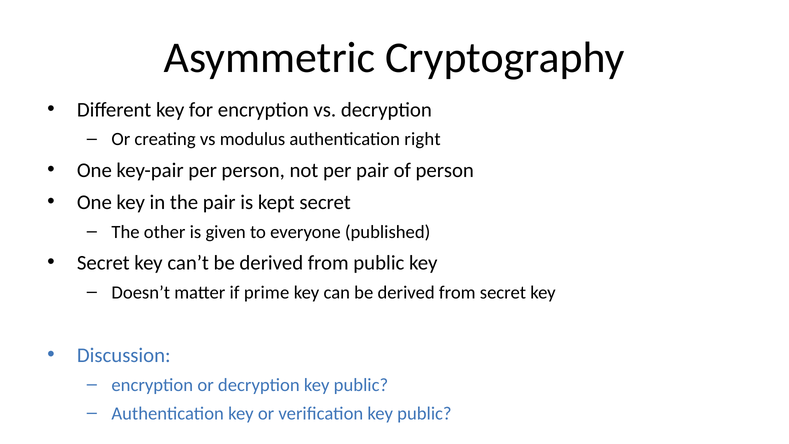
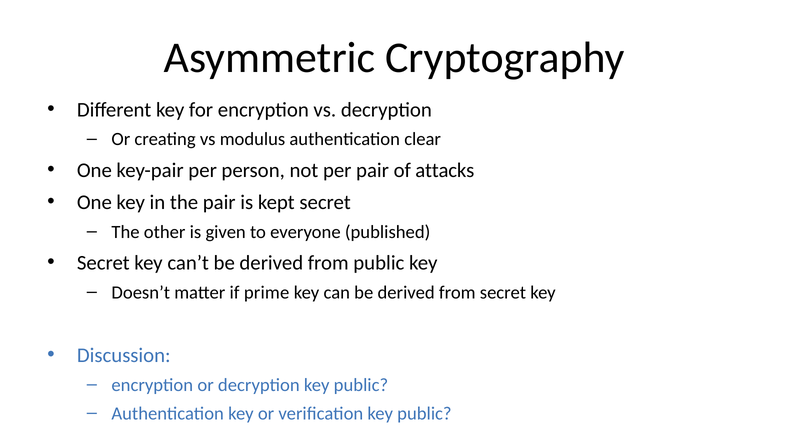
right: right -> clear
of person: person -> attacks
